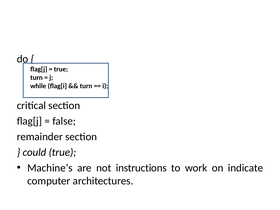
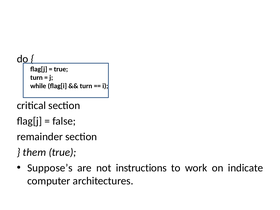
could: could -> them
Machine’s: Machine’s -> Suppose’s
